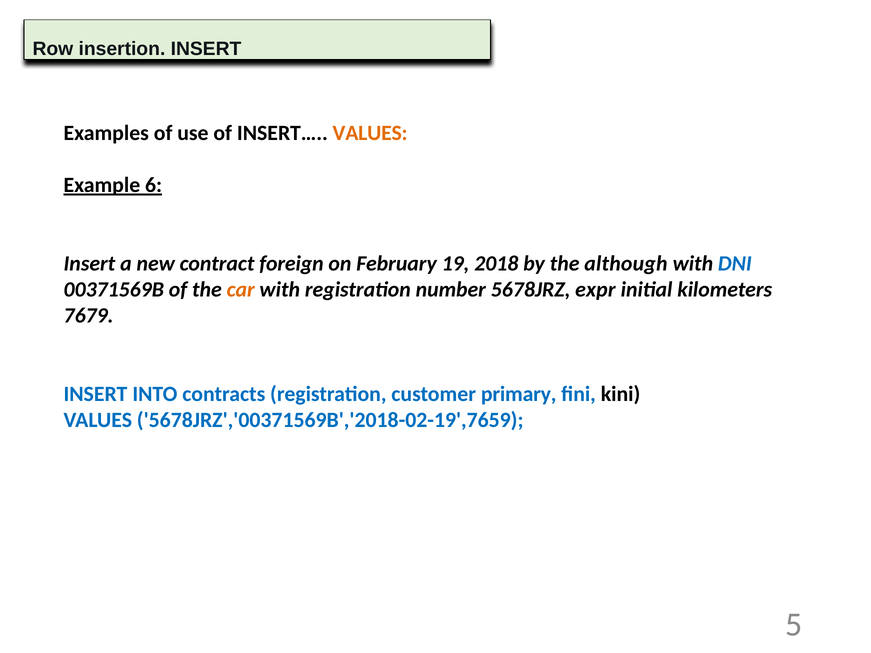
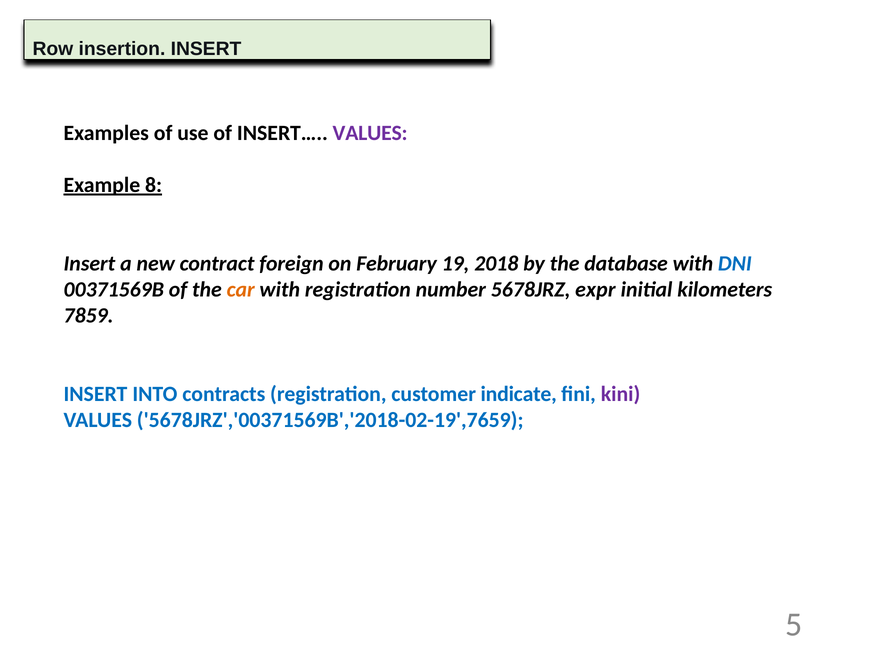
VALUES at (370, 133) colour: orange -> purple
6: 6 -> 8
although: although -> database
7679: 7679 -> 7859
primary: primary -> indicate
kini colour: black -> purple
